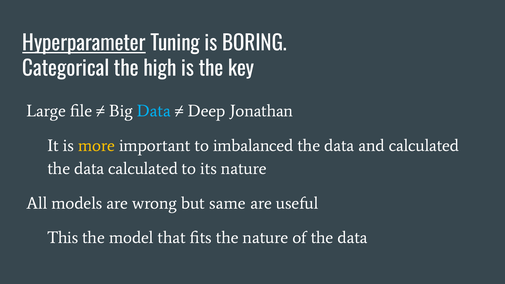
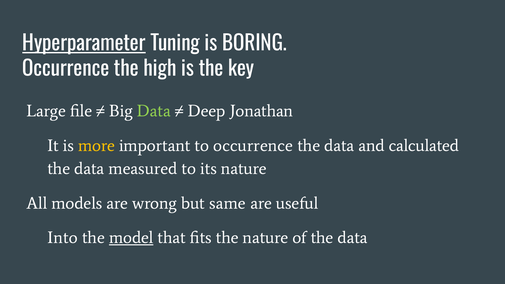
Categorical at (66, 69): Categorical -> Occurrence
Data at (154, 111) colour: light blue -> light green
to imbalanced: imbalanced -> occurrence
data calculated: calculated -> measured
This: This -> Into
model underline: none -> present
